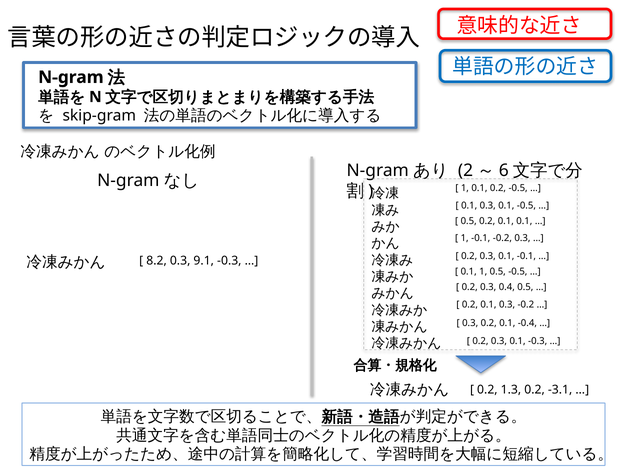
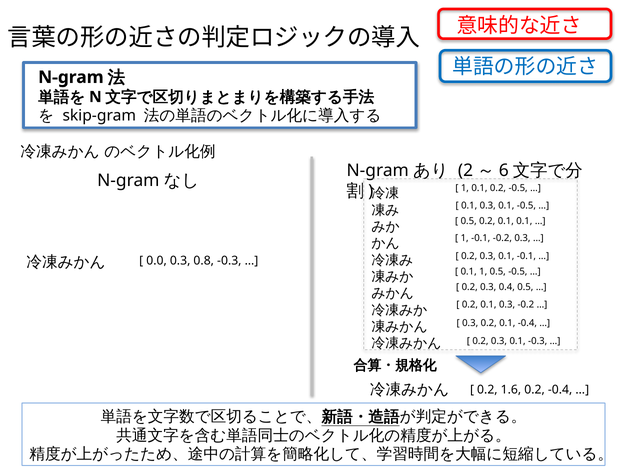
8.2: 8.2 -> 0.0
9.1: 9.1 -> 0.8
1.3: 1.3 -> 1.6
0.2 -3.1: -3.1 -> -0.4
